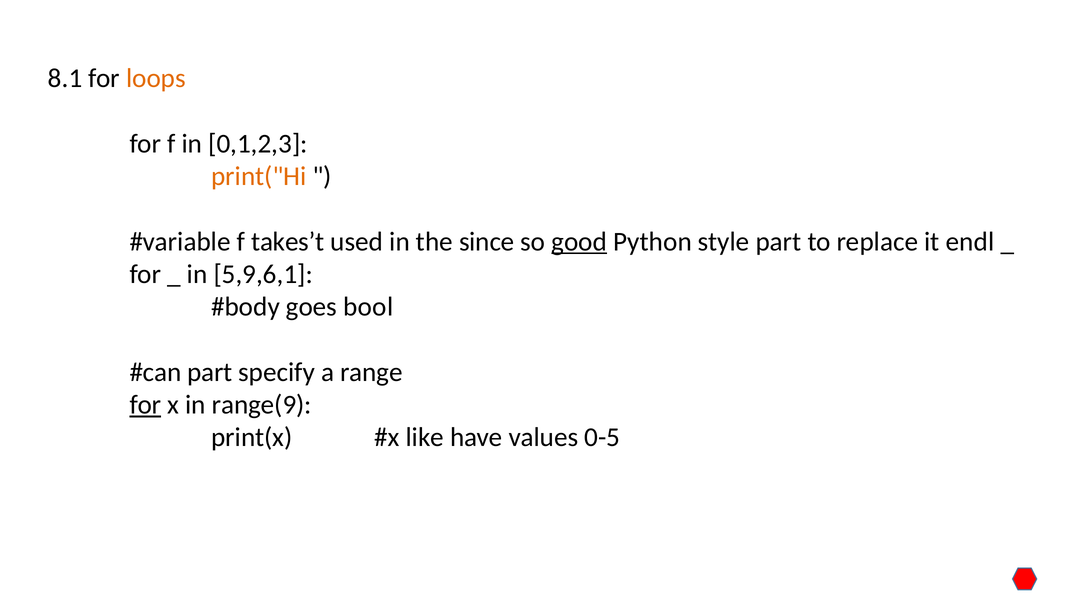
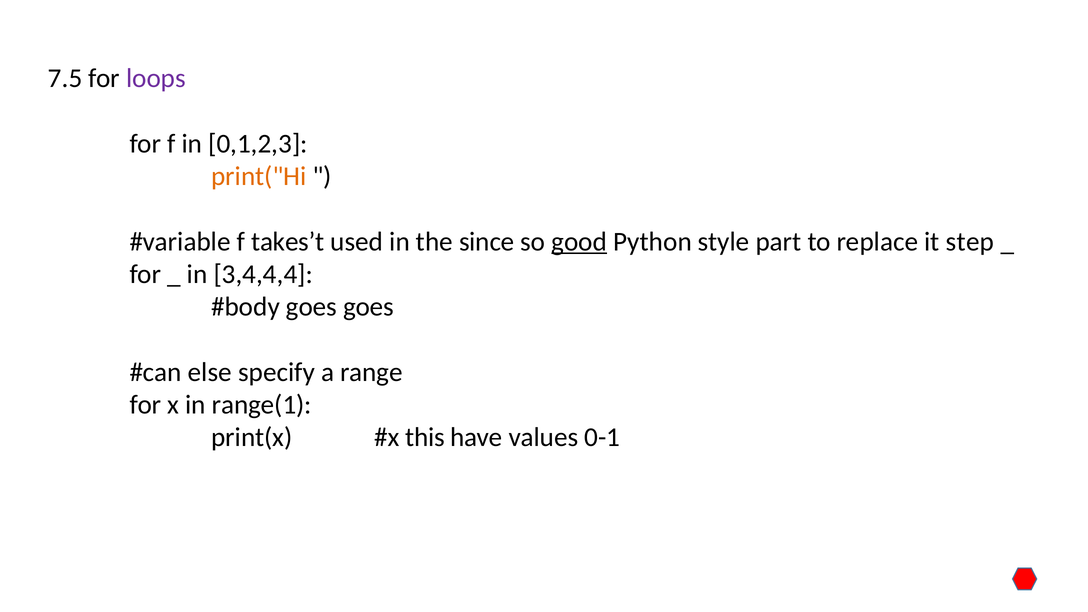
8.1: 8.1 -> 7.5
loops colour: orange -> purple
endl: endl -> step
5,9,6,1: 5,9,6,1 -> 3,4,4,4
goes bool: bool -> goes
part at (210, 372): part -> else
for at (145, 405) underline: present -> none
range(9: range(9 -> range(1
like: like -> this
0-5: 0-5 -> 0-1
